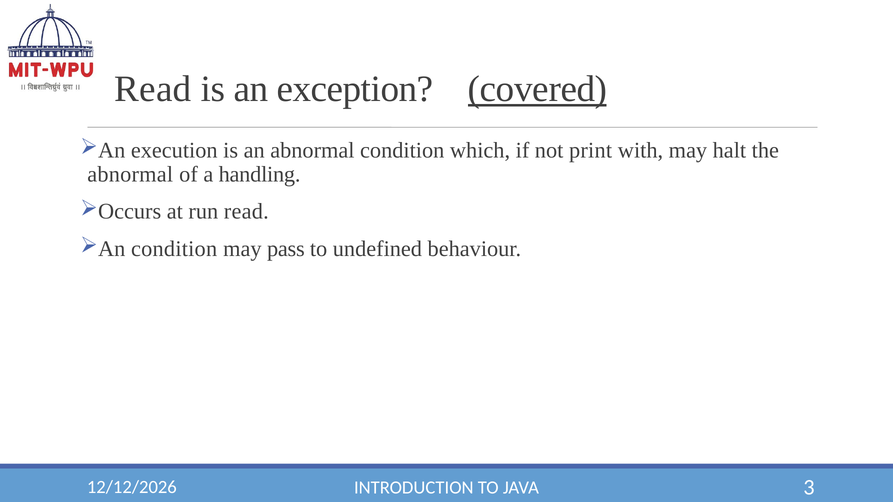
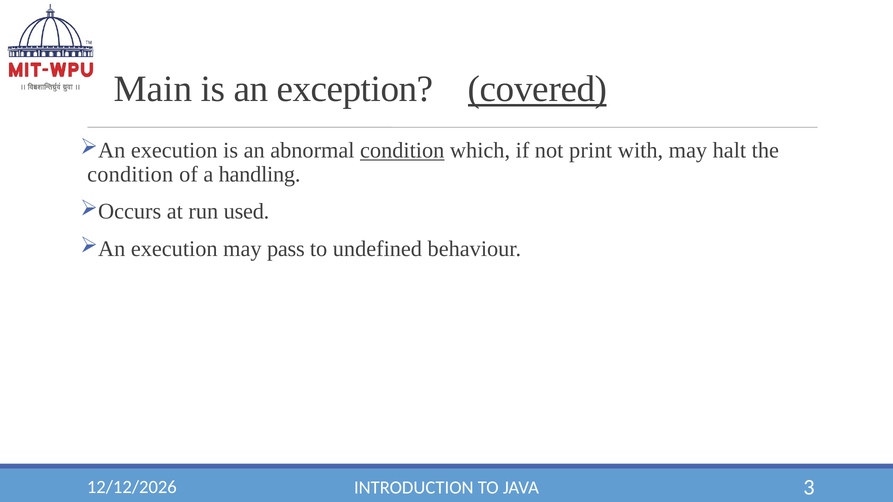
Read at (153, 89): Read -> Main
condition at (402, 150) underline: none -> present
abnormal at (130, 175): abnormal -> condition
run read: read -> used
condition at (174, 249): condition -> execution
